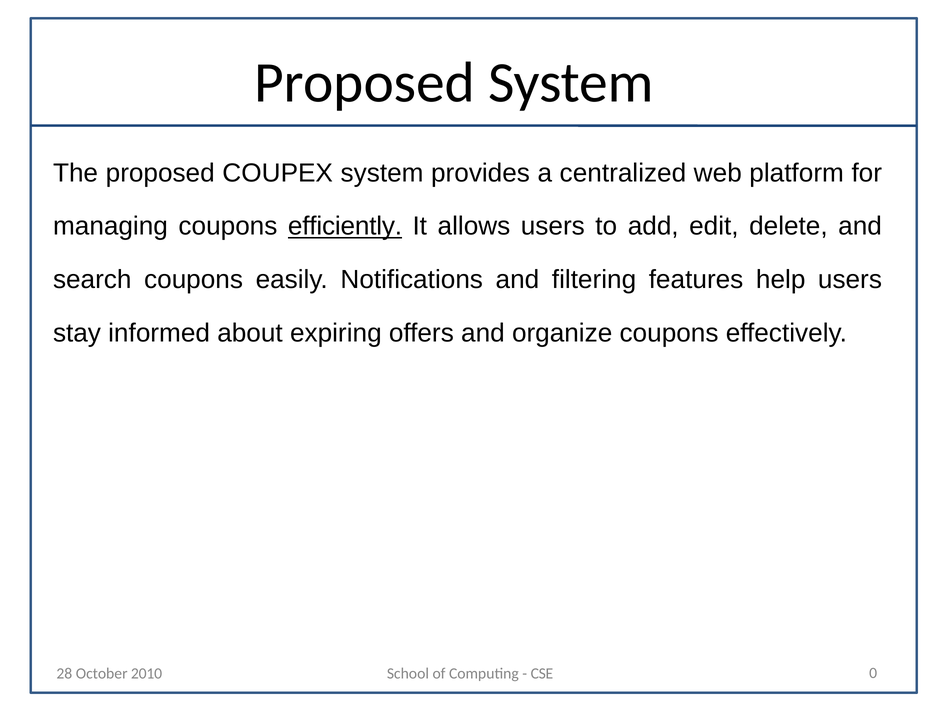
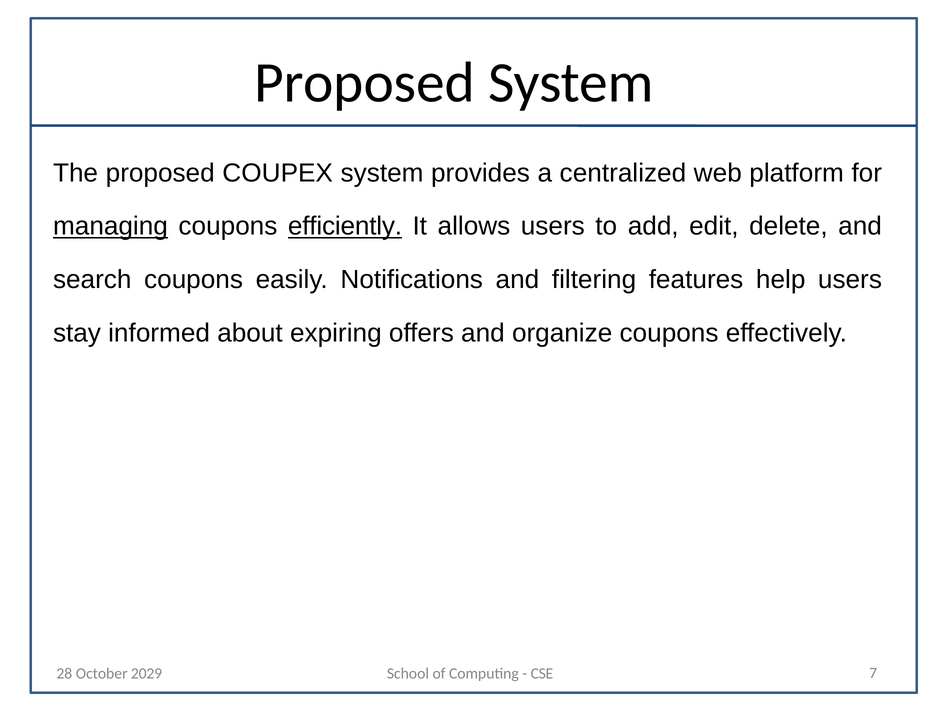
managing underline: none -> present
2010: 2010 -> 2029
0: 0 -> 7
